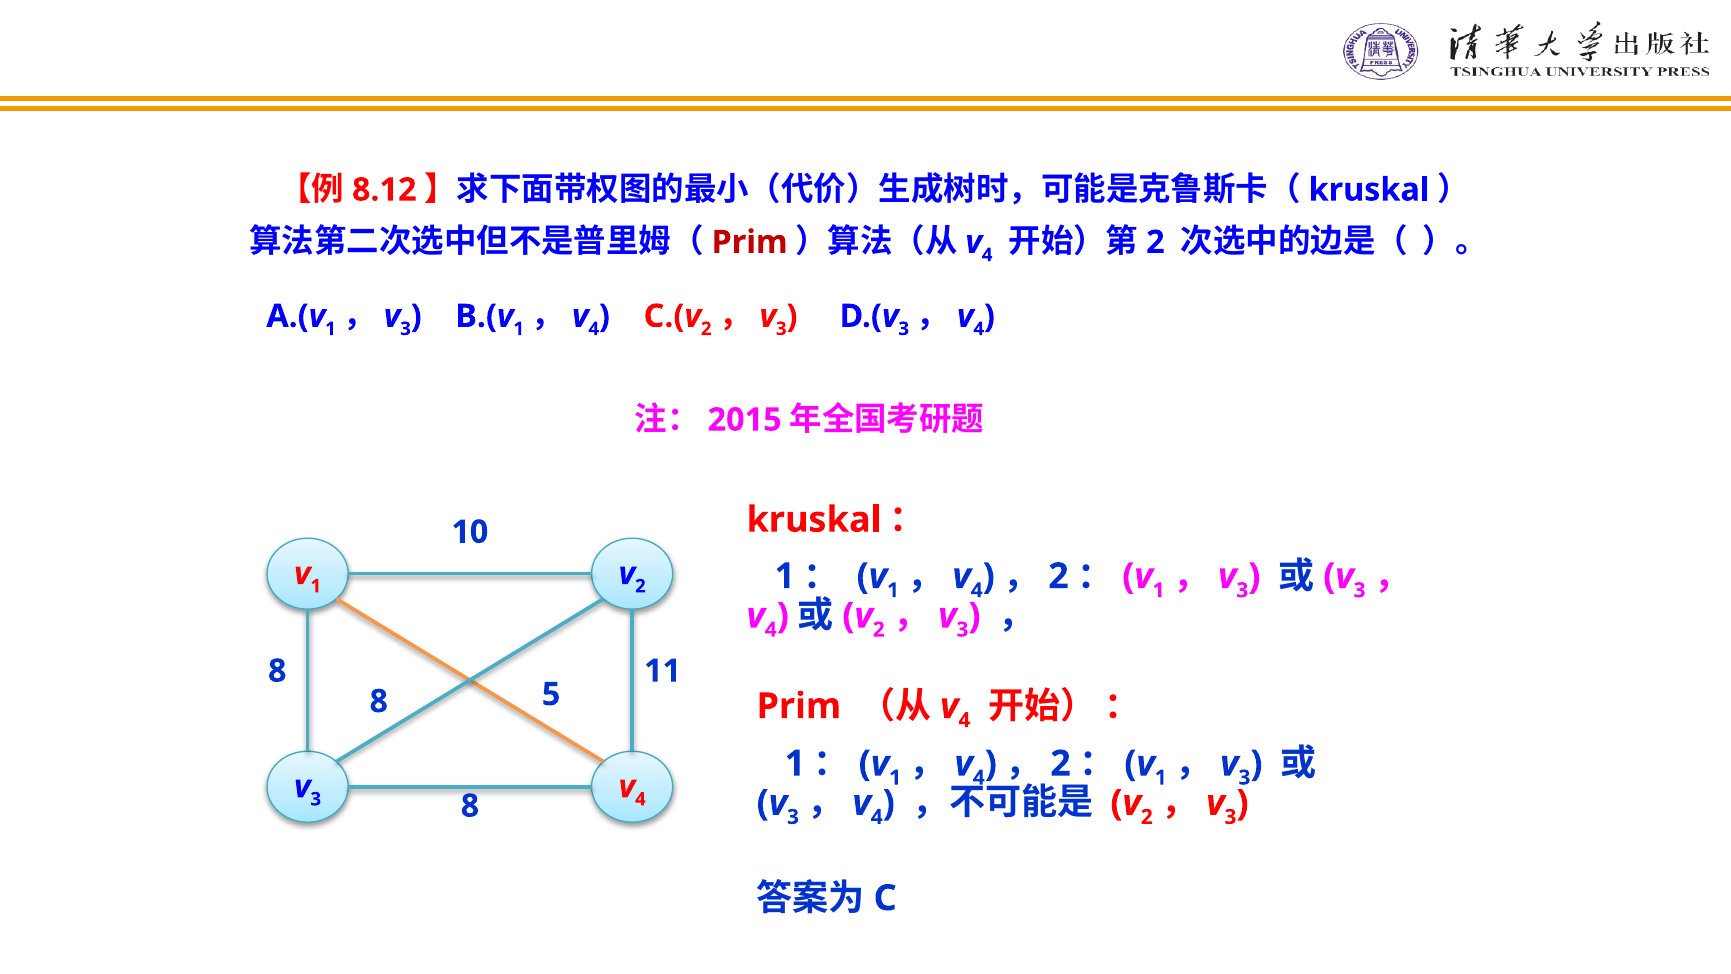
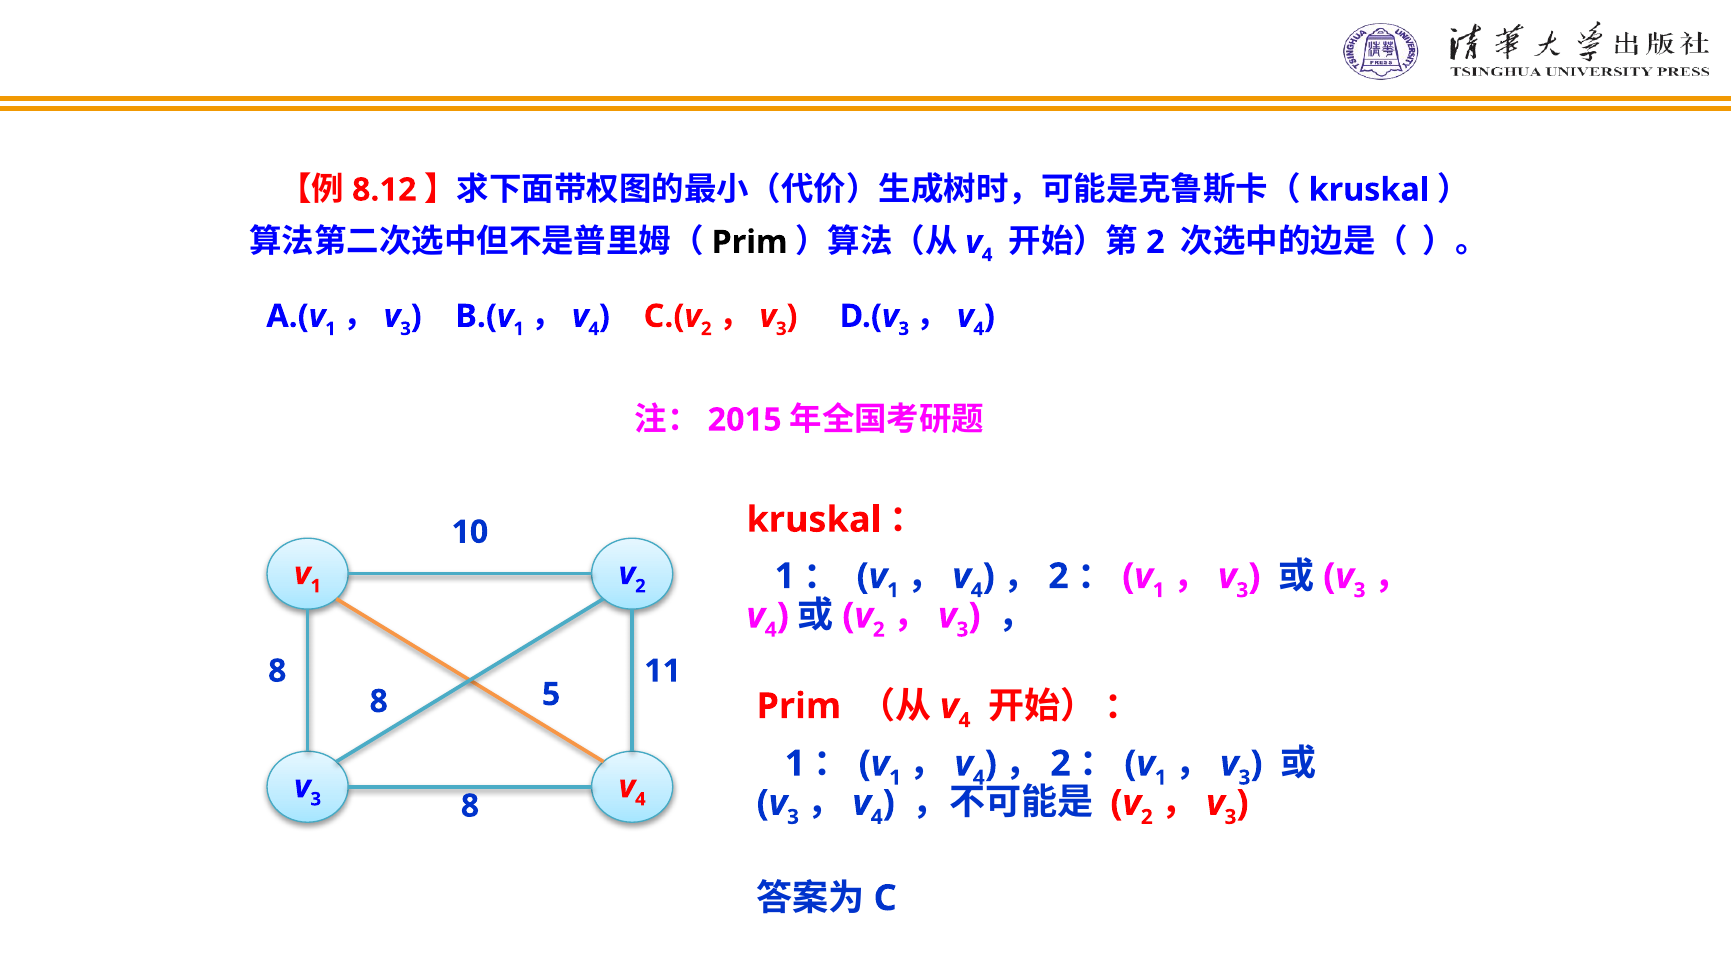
Prim at (750, 242) colour: red -> black
